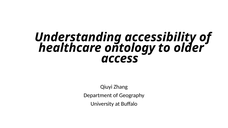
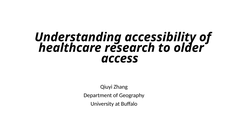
ontology: ontology -> research
